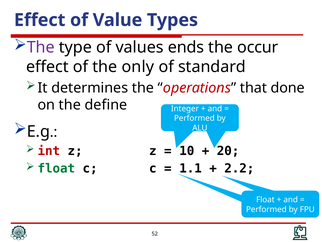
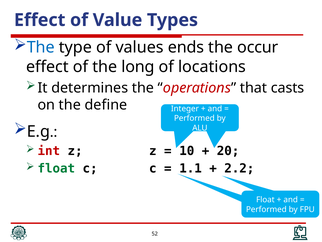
The at (41, 47) colour: purple -> blue
only: only -> long
standard: standard -> locations
done: done -> casts
